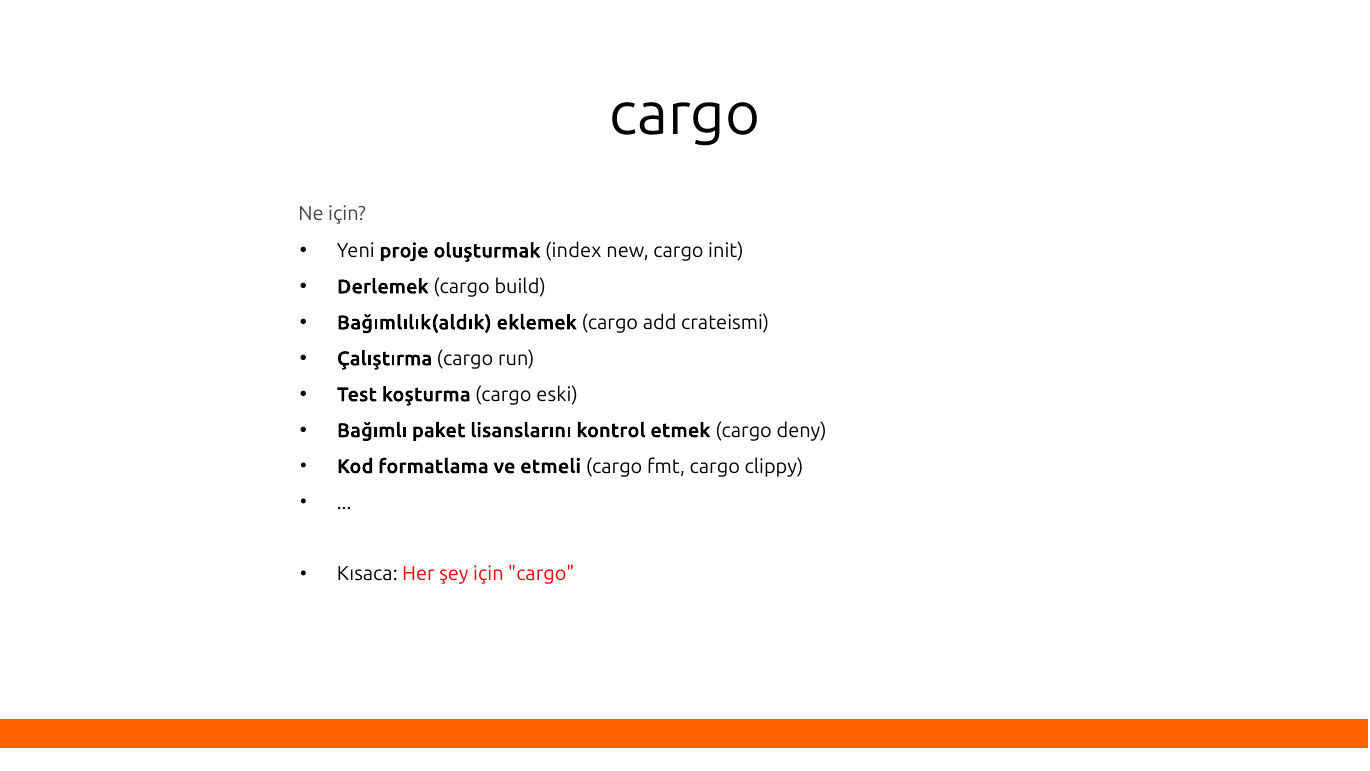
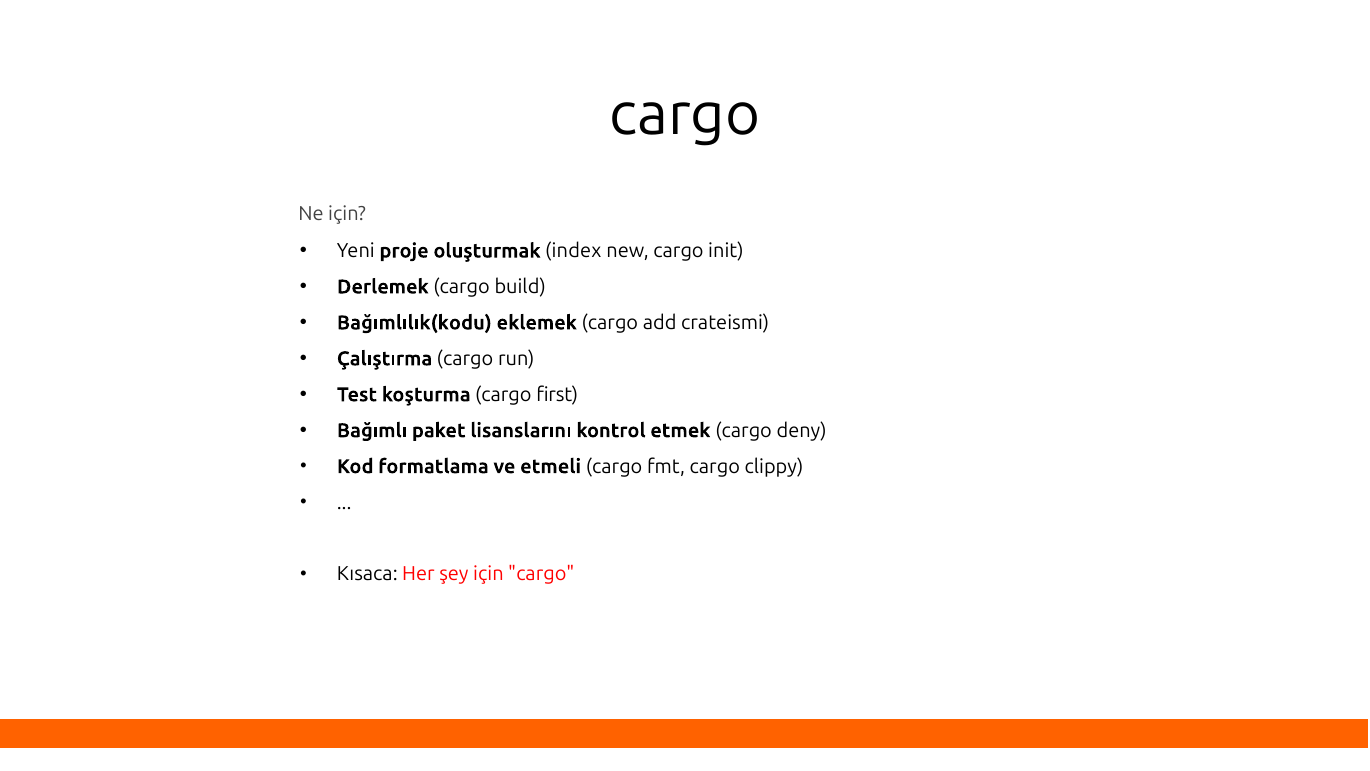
Bağımlılık(aldık: Bağımlılık(aldık -> Bağımlılık(kodu
eski: eski -> first
